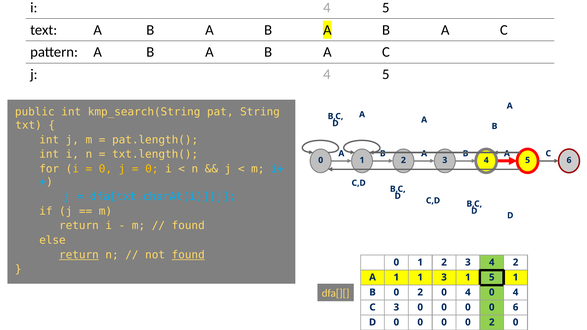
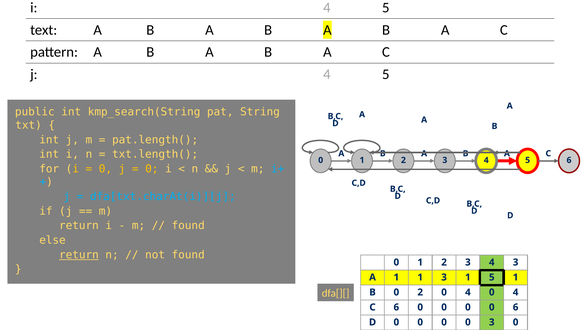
found at (188, 255) underline: present -> none
2 at (516, 262): 2 -> 3
C 3: 3 -> 6
0 0 2: 2 -> 3
